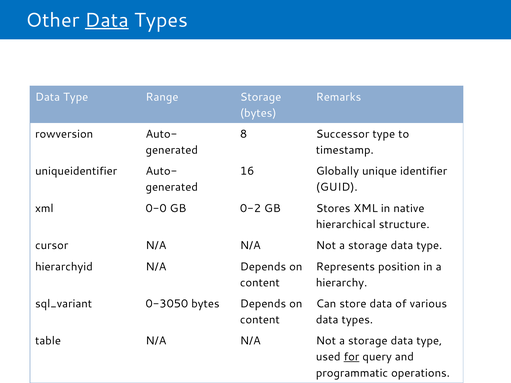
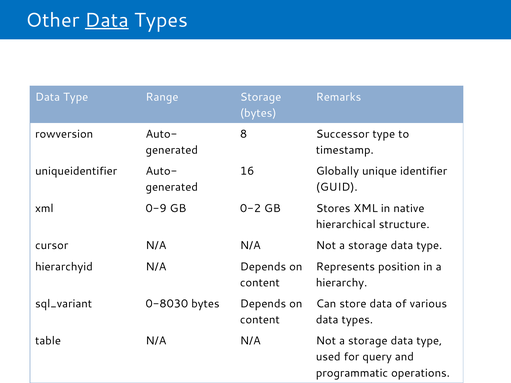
0-0: 0-0 -> 0-9
0-3050: 0-3050 -> 0-8030
for underline: present -> none
